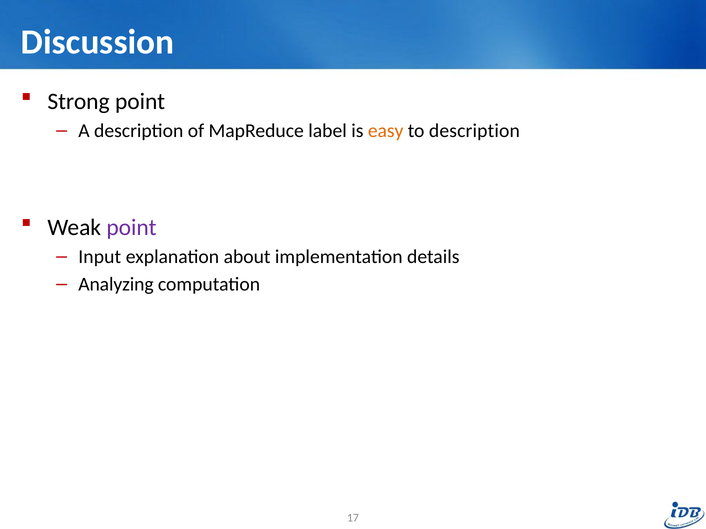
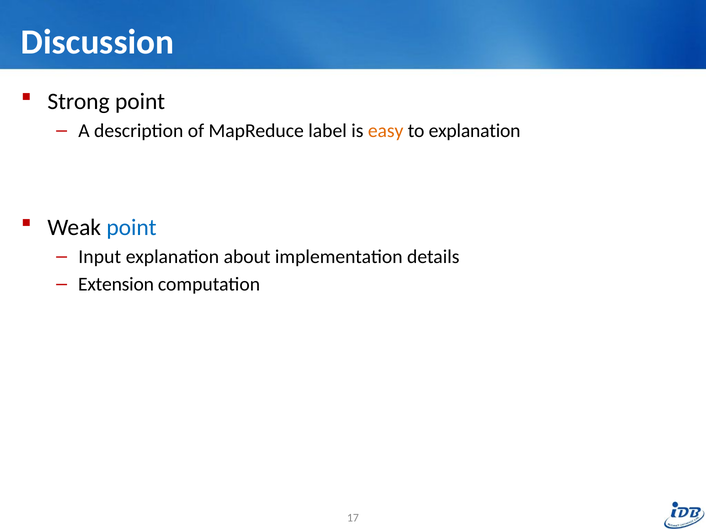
to description: description -> explanation
point at (132, 228) colour: purple -> blue
Analyzing: Analyzing -> Extension
